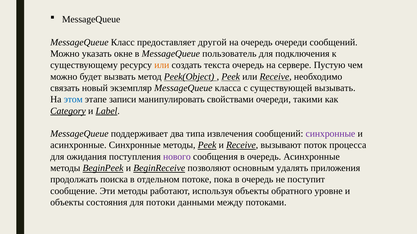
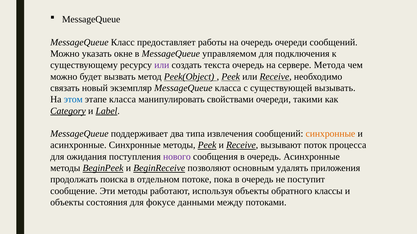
другой: другой -> работы
пользователь: пользователь -> управляемом
или at (162, 65) colour: orange -> purple
Пустую: Пустую -> Метода
этапе записи: записи -> класса
синхронные at (330, 134) colour: purple -> orange
уровне: уровне -> классы
потоки: потоки -> фокусе
